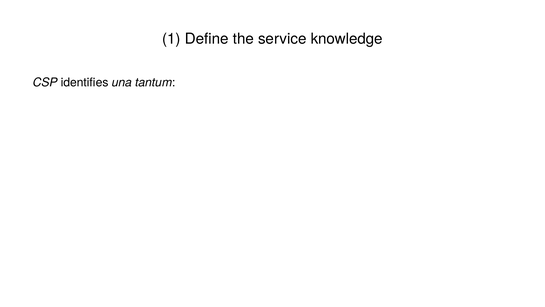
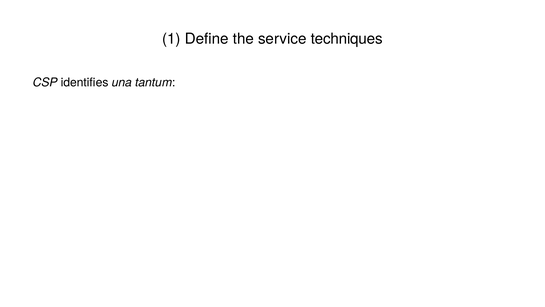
knowledge: knowledge -> techniques
